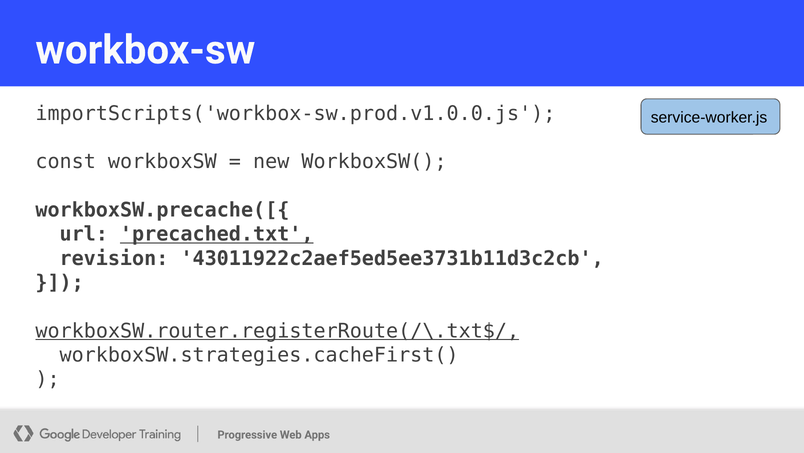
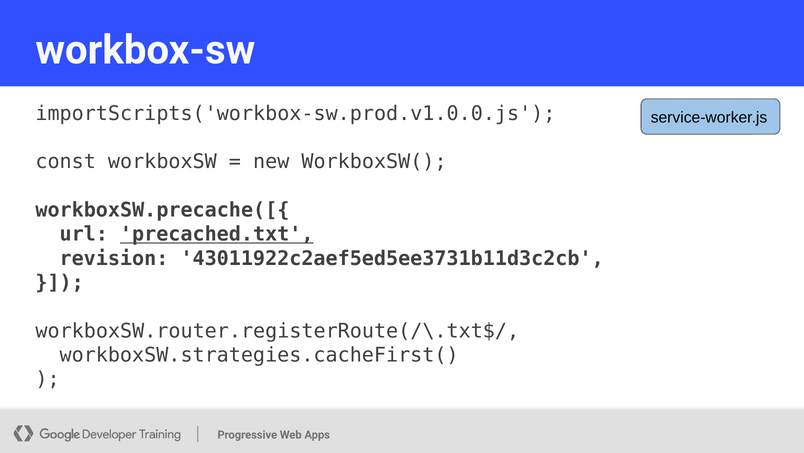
workboxSW.router.registerRoute(/\.txt$/ underline: present -> none
